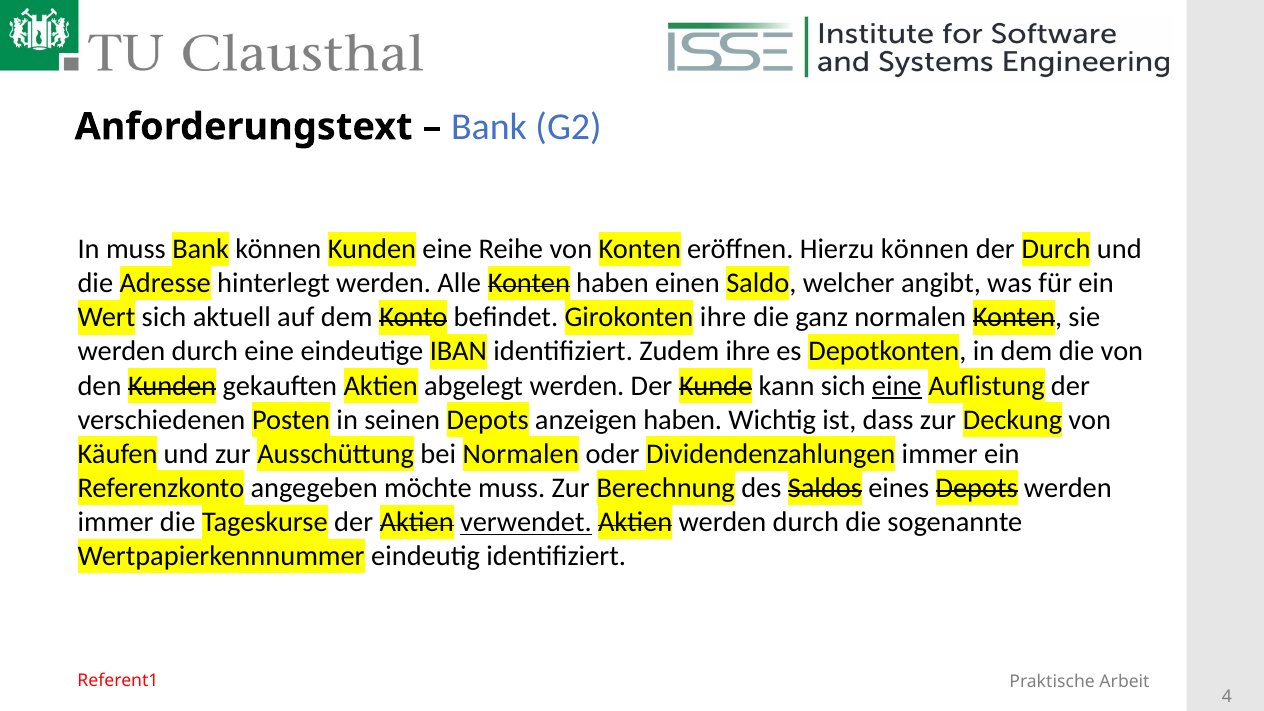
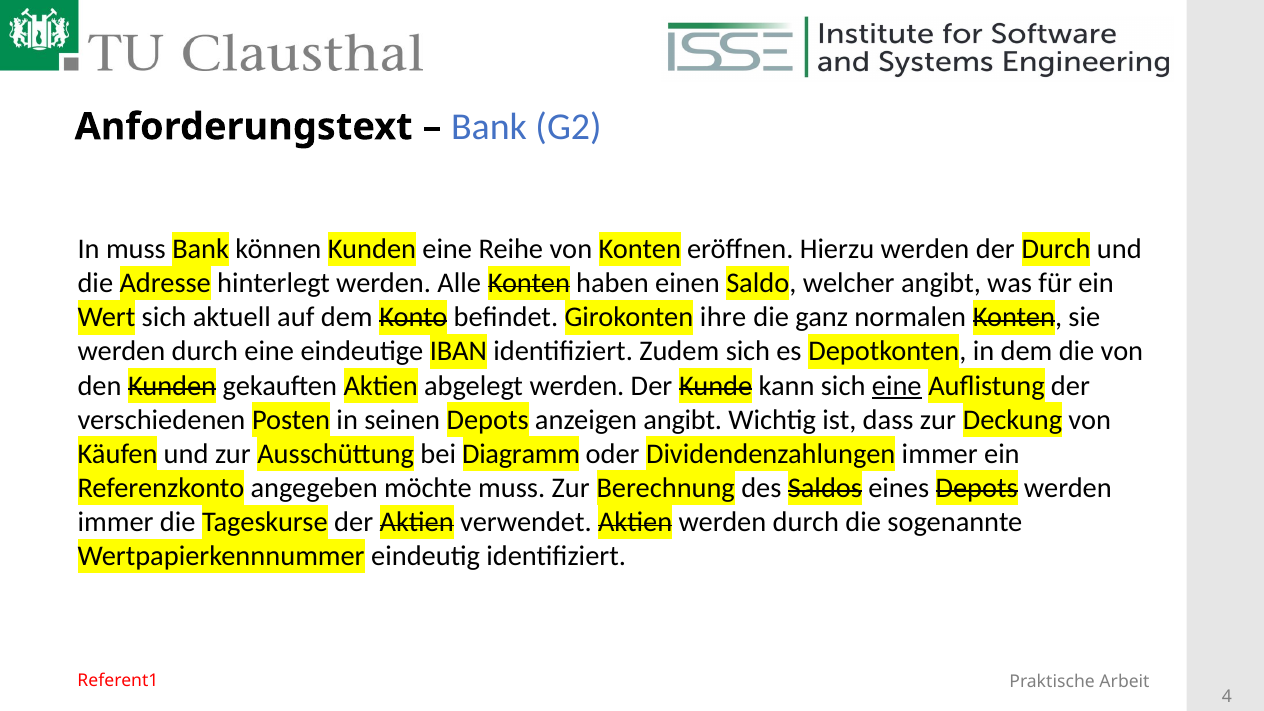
Hierzu können: können -> werden
Zudem ihre: ihre -> sich
anzeigen haben: haben -> angibt
bei Normalen: Normalen -> Diagramm
verwendet underline: present -> none
